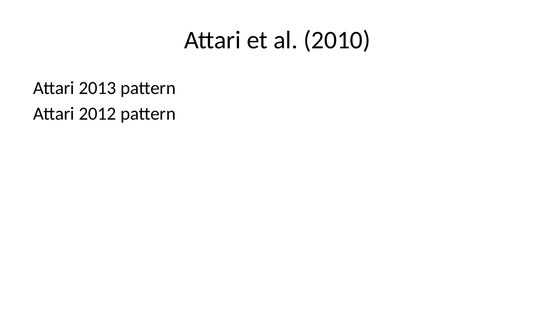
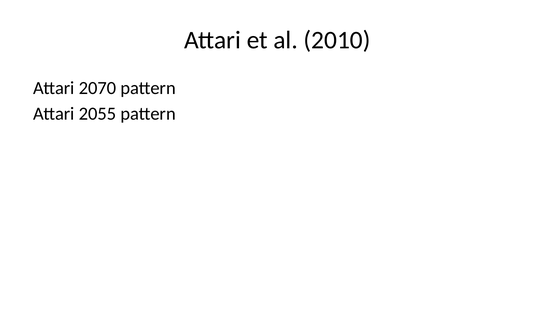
2013: 2013 -> 2070
2012: 2012 -> 2055
